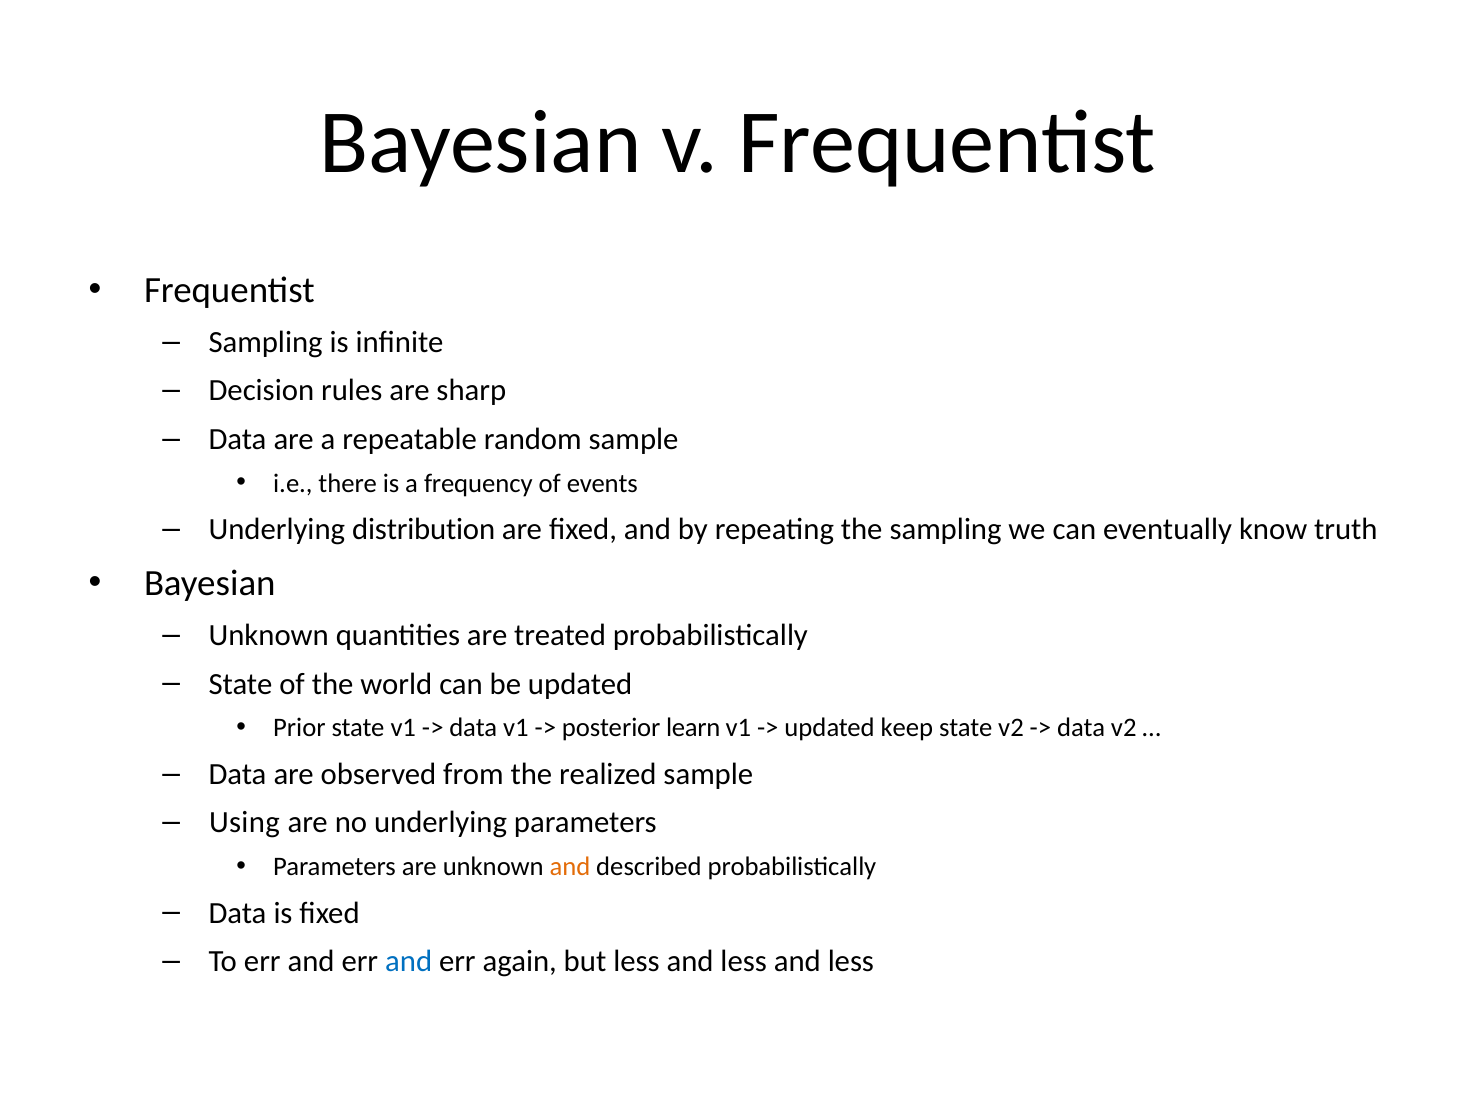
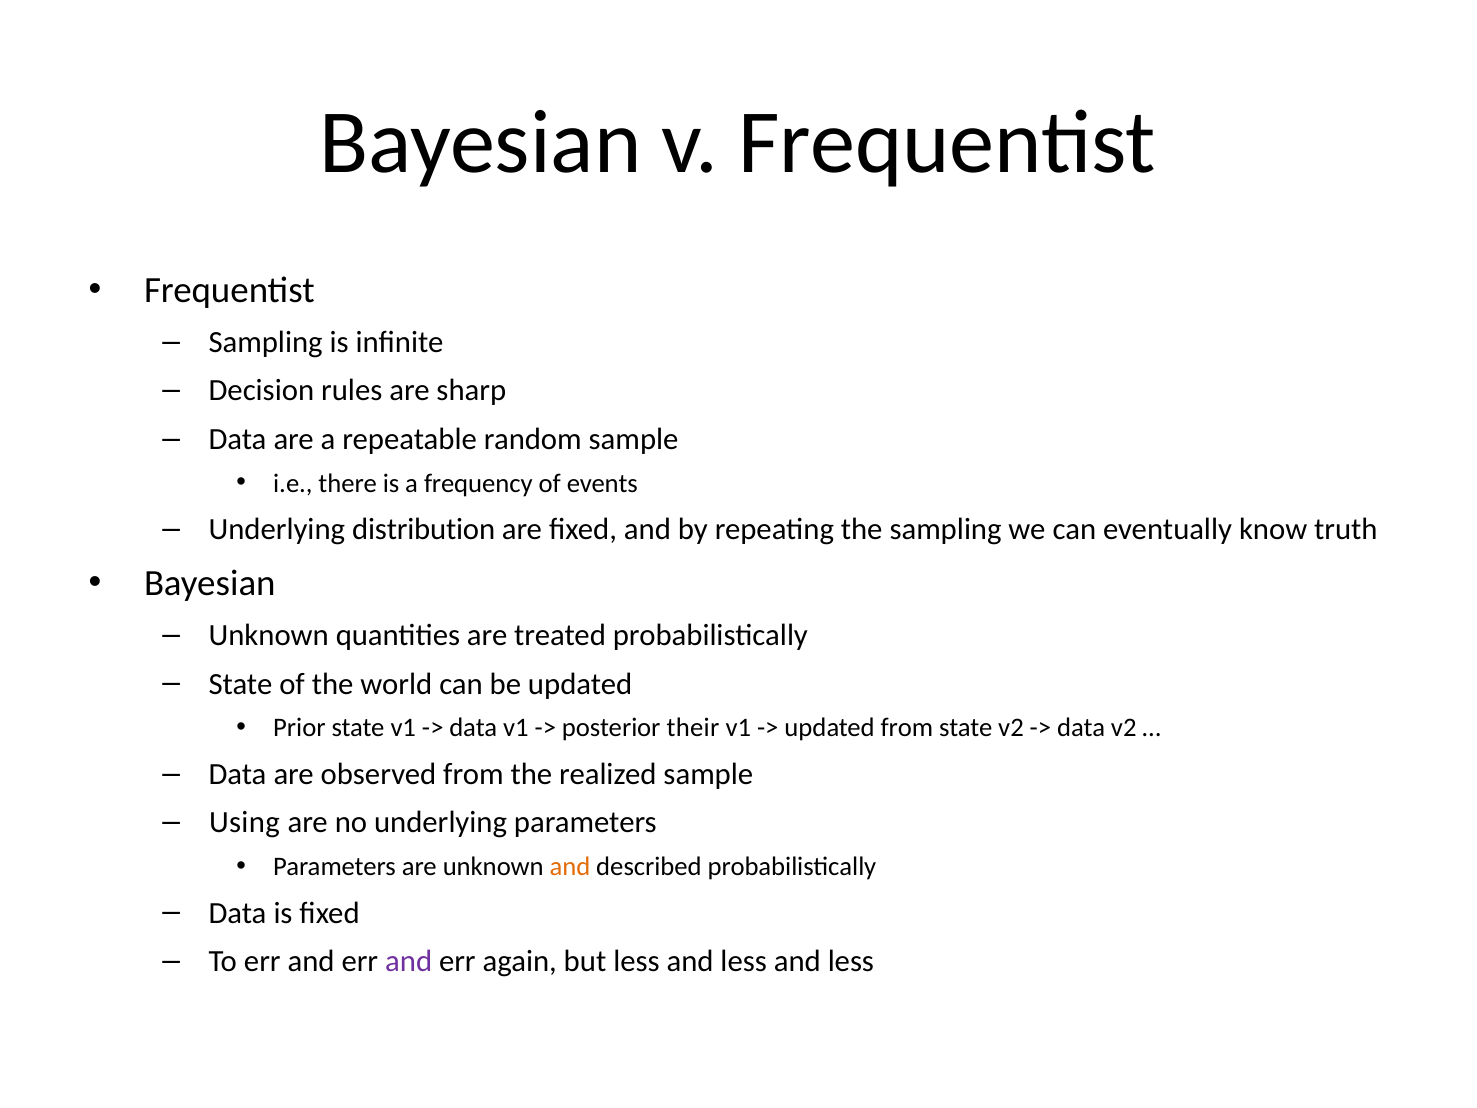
learn: learn -> their
updated keep: keep -> from
and at (409, 961) colour: blue -> purple
